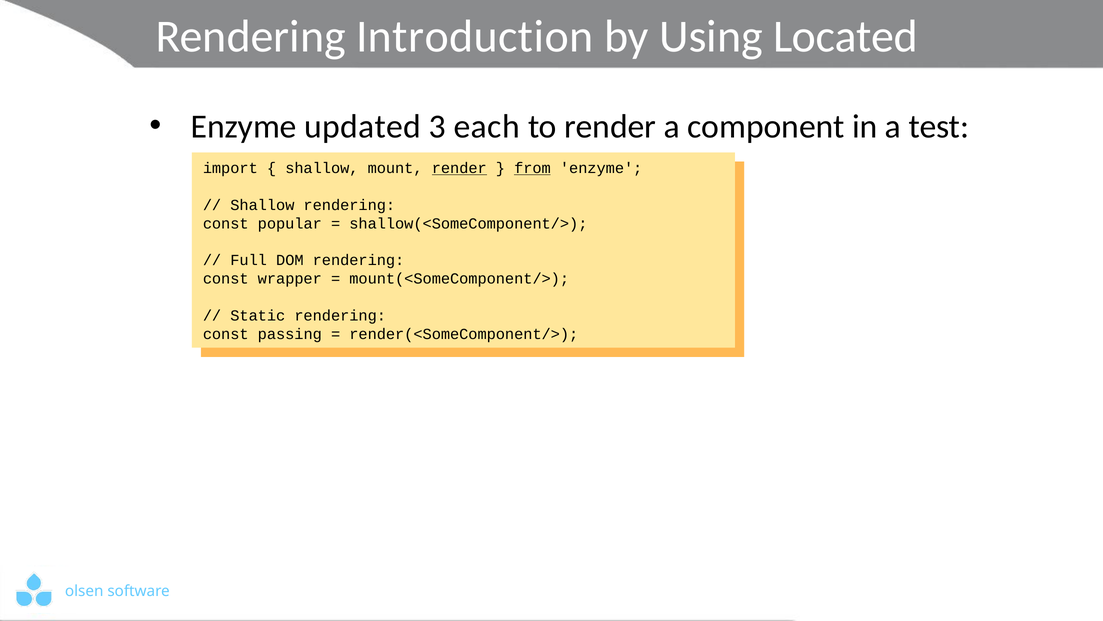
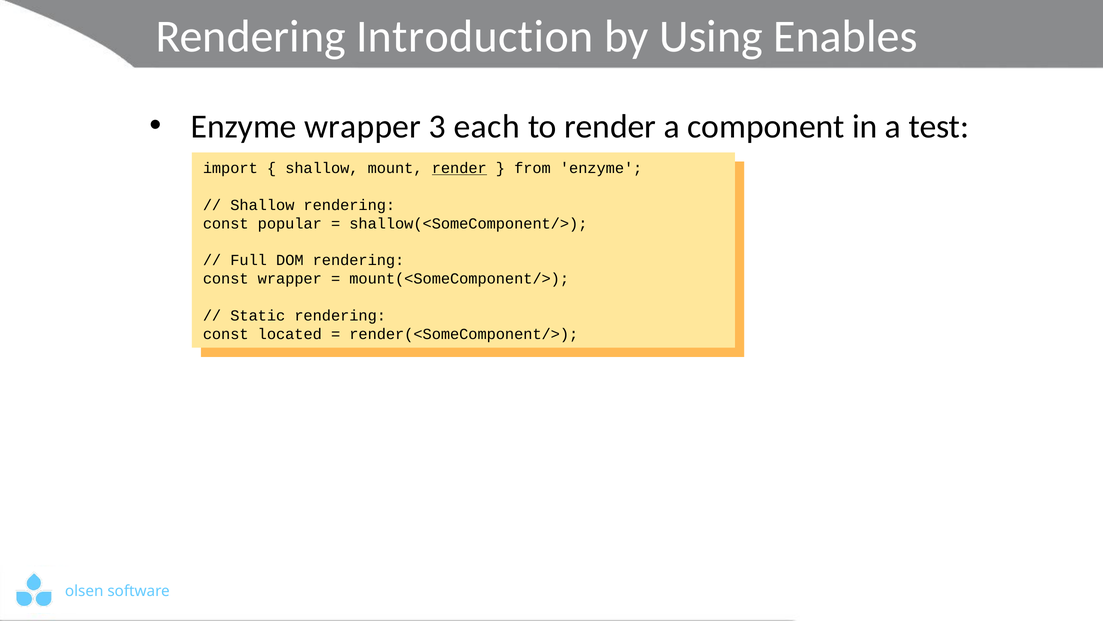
Located: Located -> Enables
Enzyme updated: updated -> wrapper
from at (532, 168) underline: present -> none
passing: passing -> located
